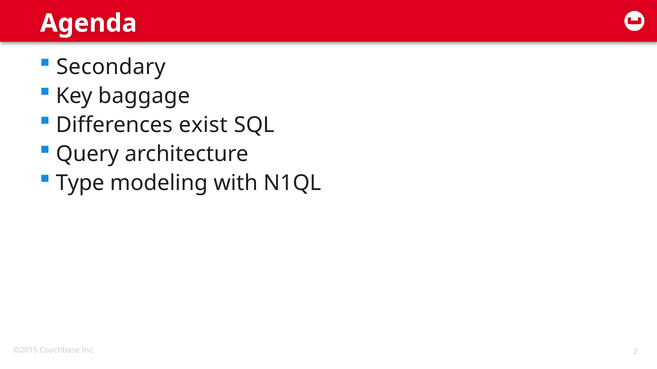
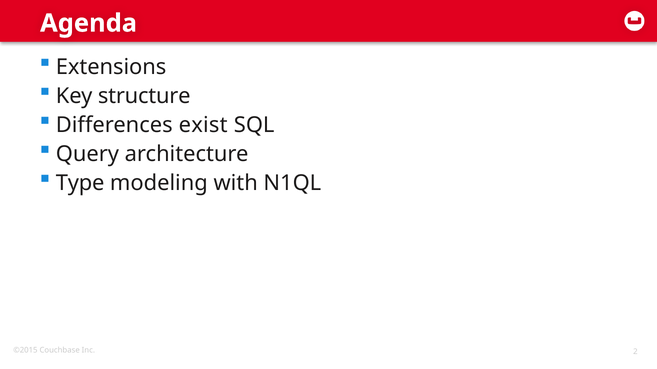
Secondary: Secondary -> Extensions
baggage: baggage -> structure
